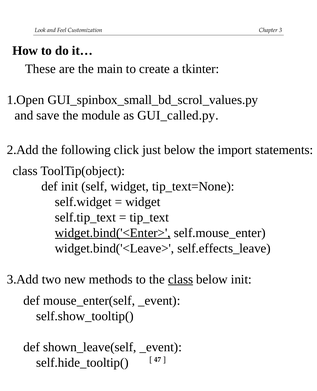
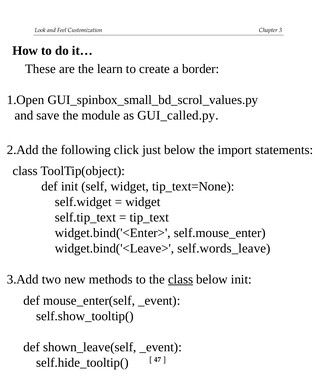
main: main -> learn
tkinter: tkinter -> border
widget.bind('<Enter> underline: present -> none
self.effects_leave: self.effects_leave -> self.words_leave
